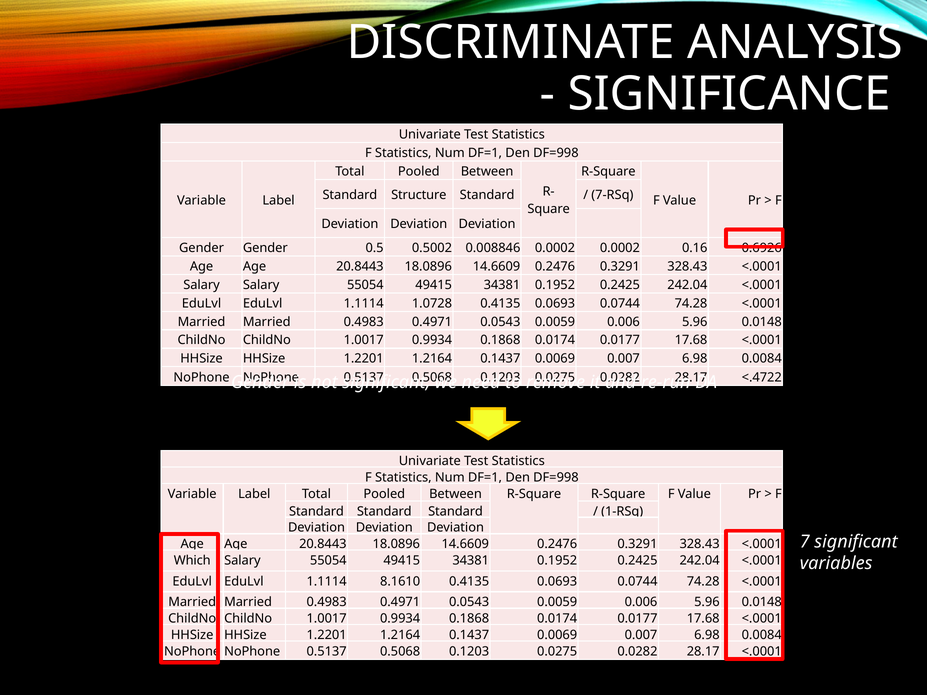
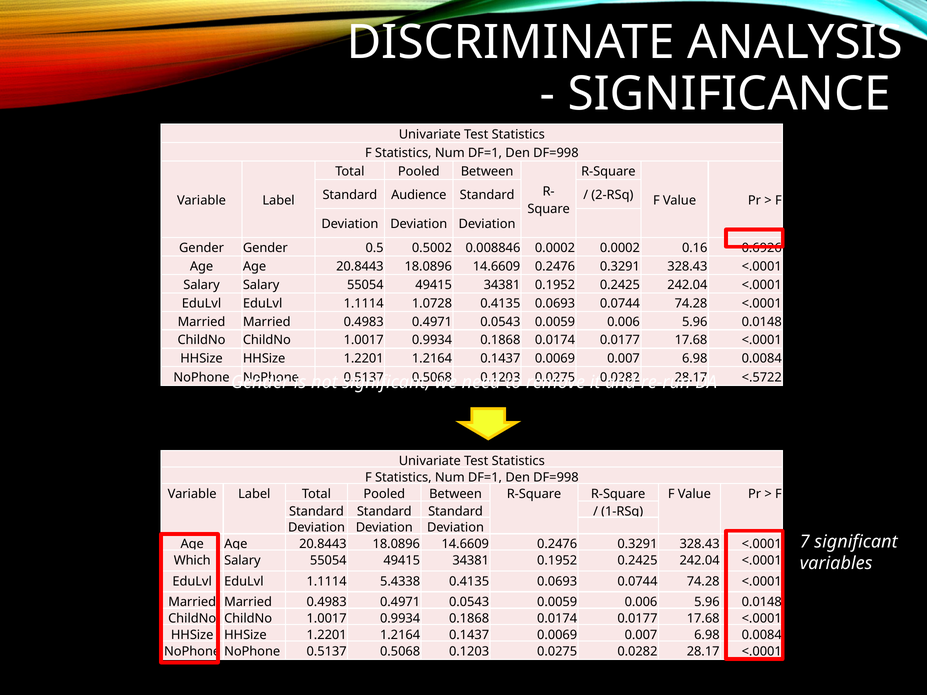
Structure: Structure -> Audience
7-RSq: 7-RSq -> 2-RSq
<.4722: <.4722 -> <.5722
8.1610: 8.1610 -> 5.4338
